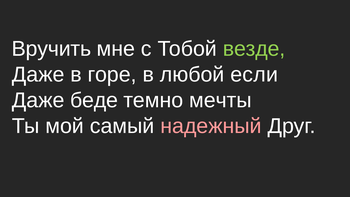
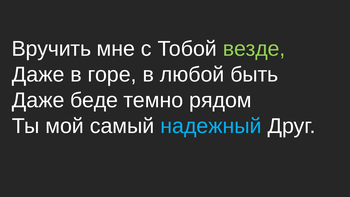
если: если -> быть
мечты: мечты -> рядом
надежный colour: pink -> light blue
